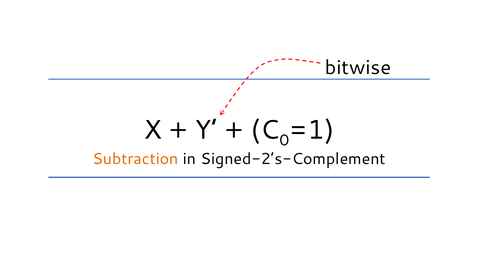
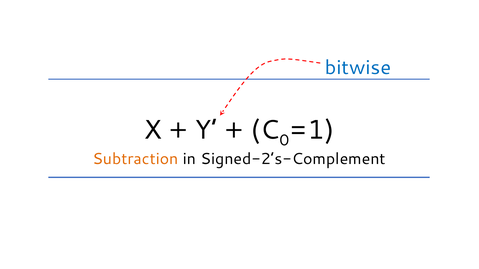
bitwise colour: black -> blue
